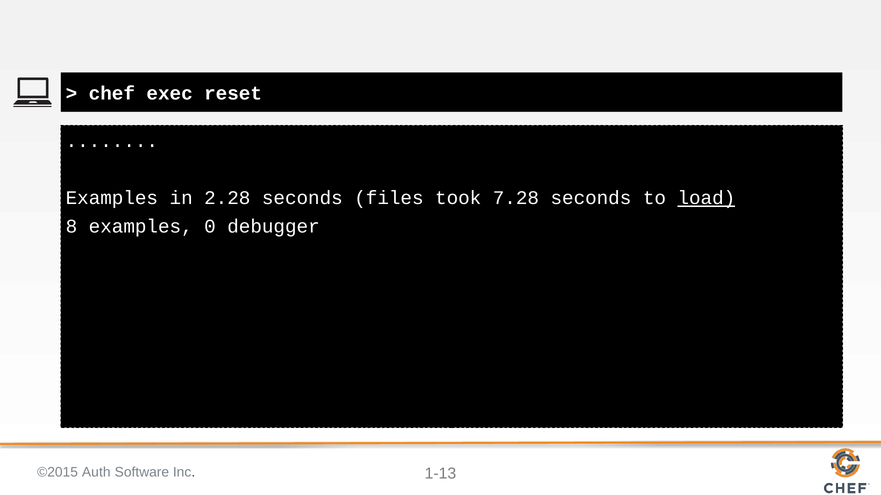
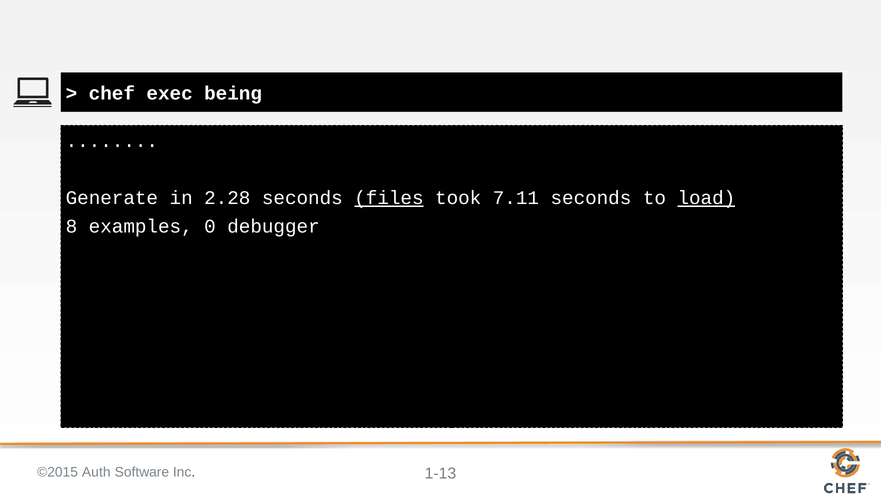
reset: reset -> being
Examples at (112, 198): Examples -> Generate
files underline: none -> present
7.28: 7.28 -> 7.11
